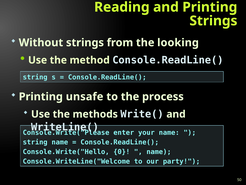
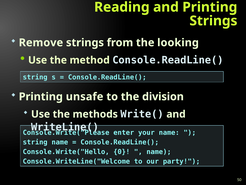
Without: Without -> Remove
process: process -> division
